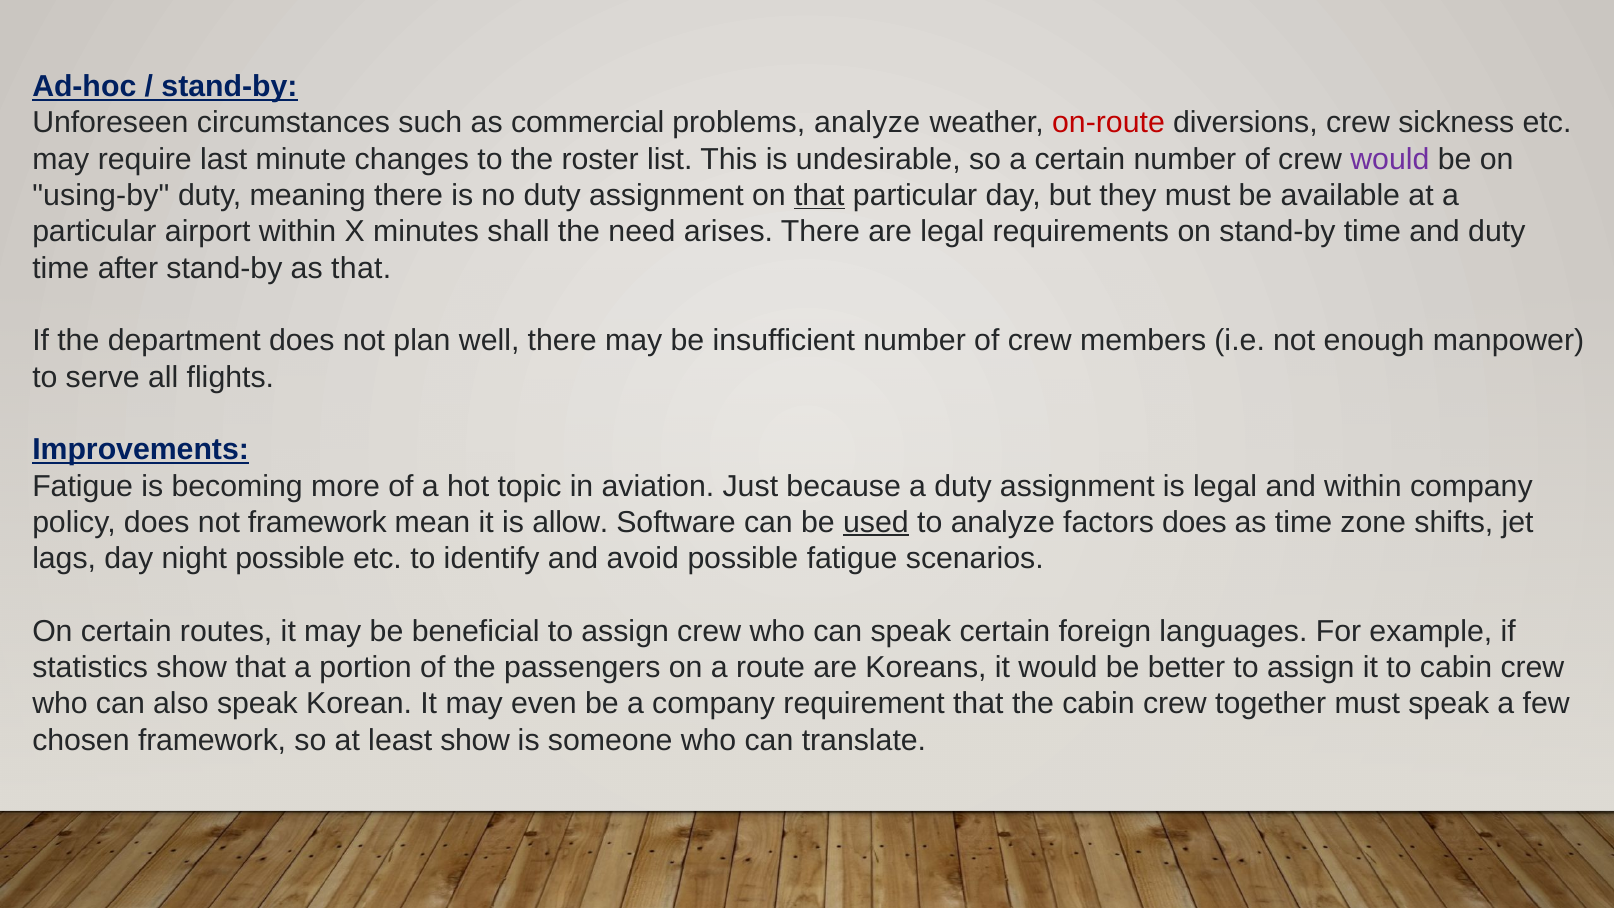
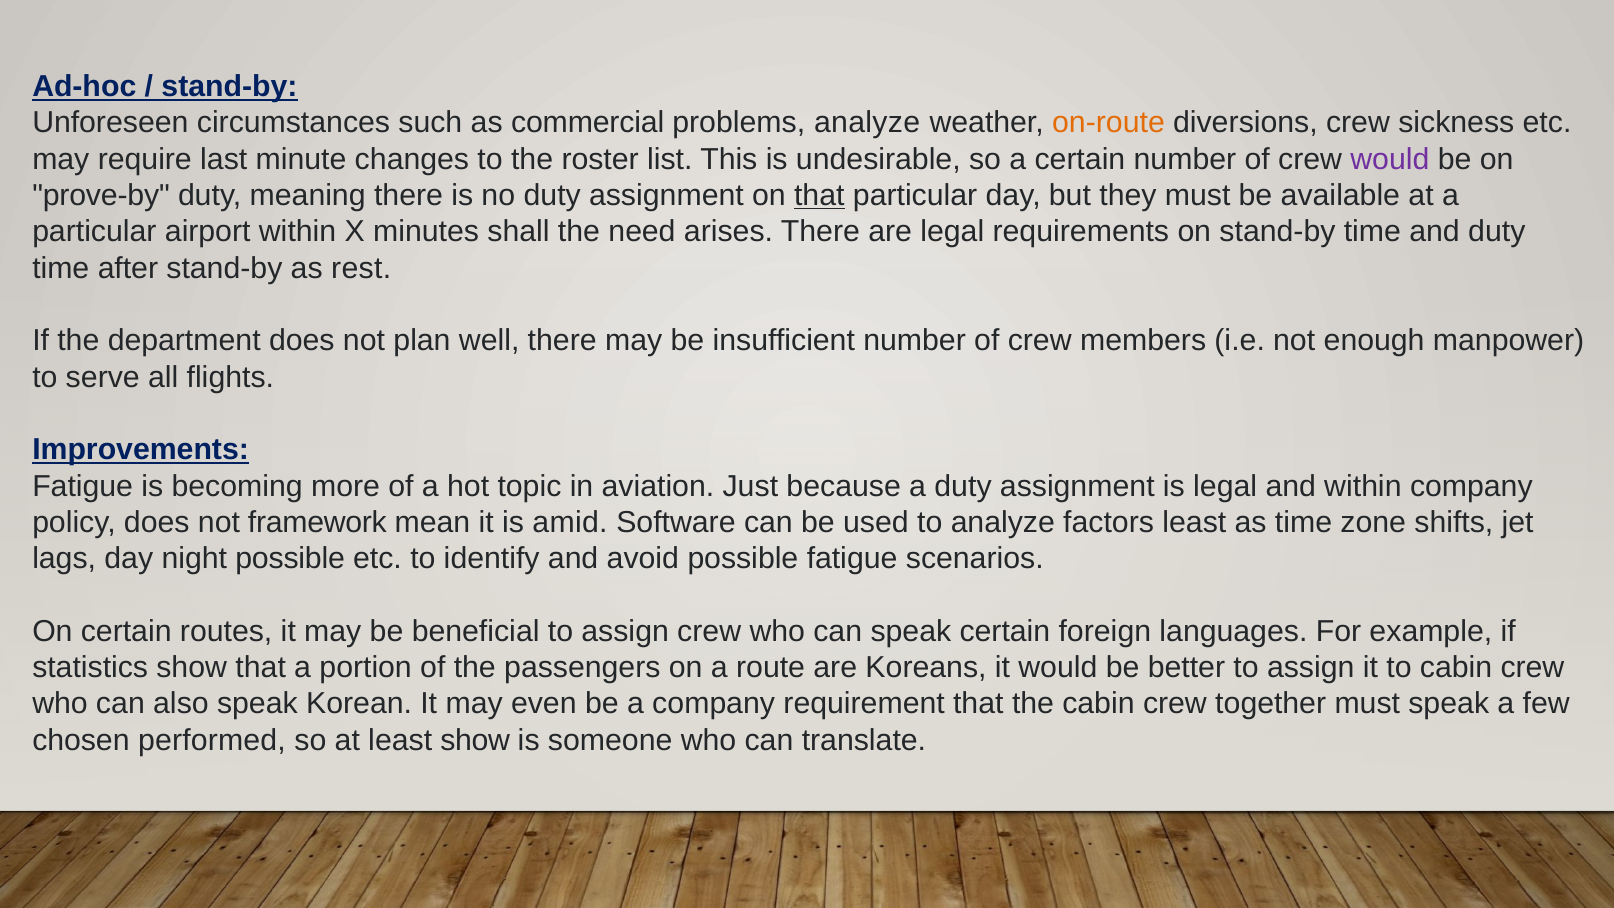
on-route colour: red -> orange
using-by: using-by -> prove-by
as that: that -> rest
allow: allow -> amid
used underline: present -> none
factors does: does -> least
chosen framework: framework -> performed
